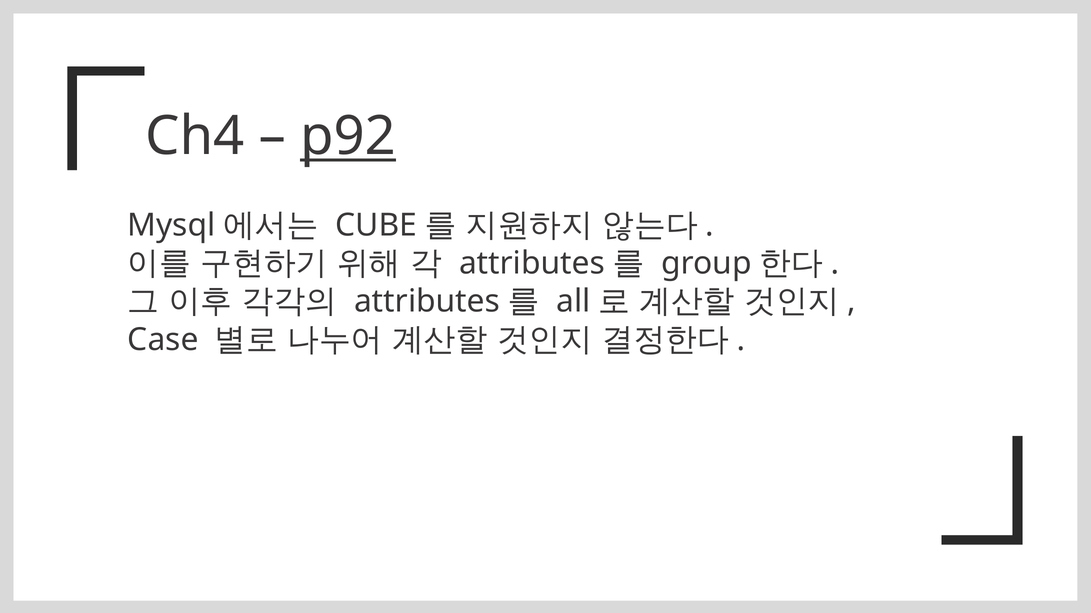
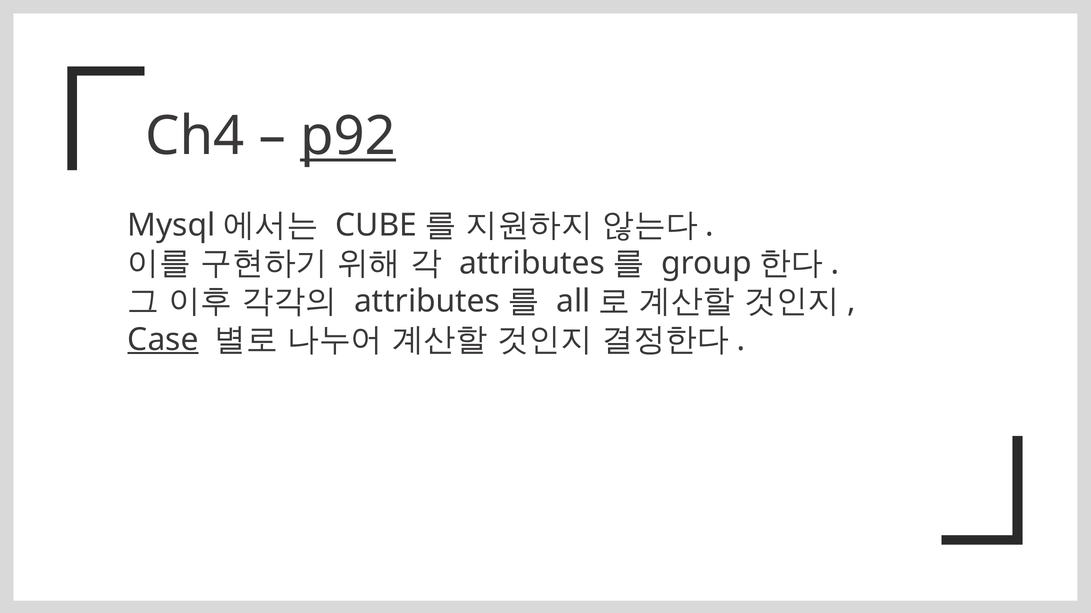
Case underline: none -> present
